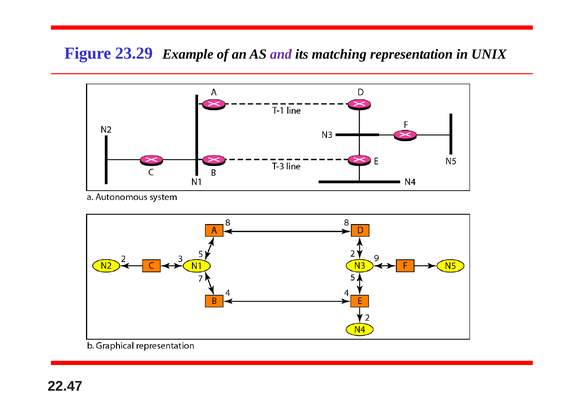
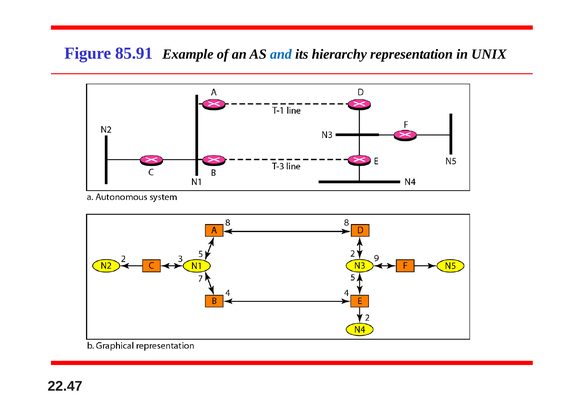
23.29: 23.29 -> 85.91
and colour: purple -> blue
matching: matching -> hierarchy
